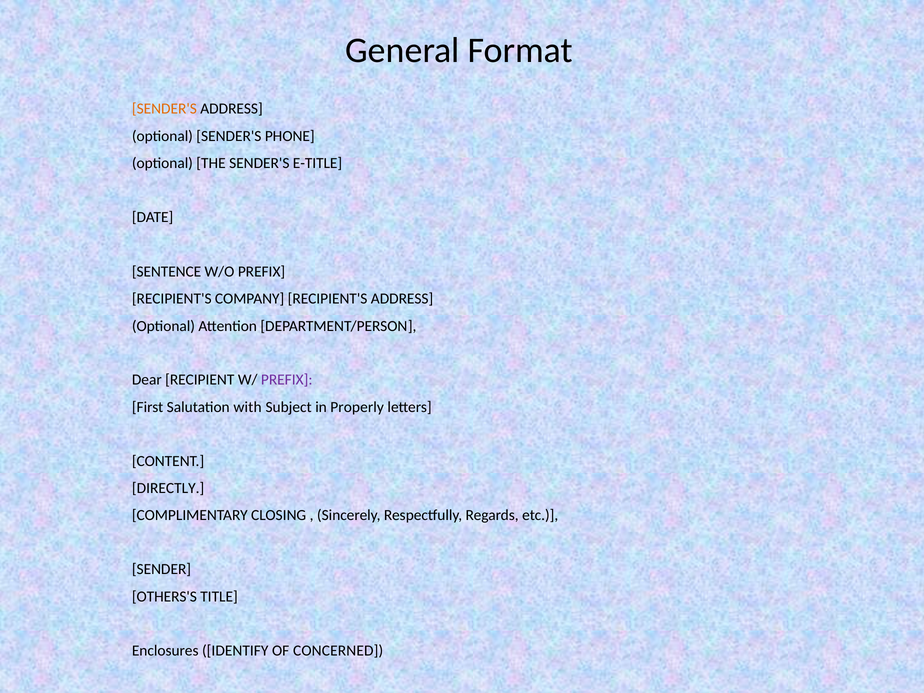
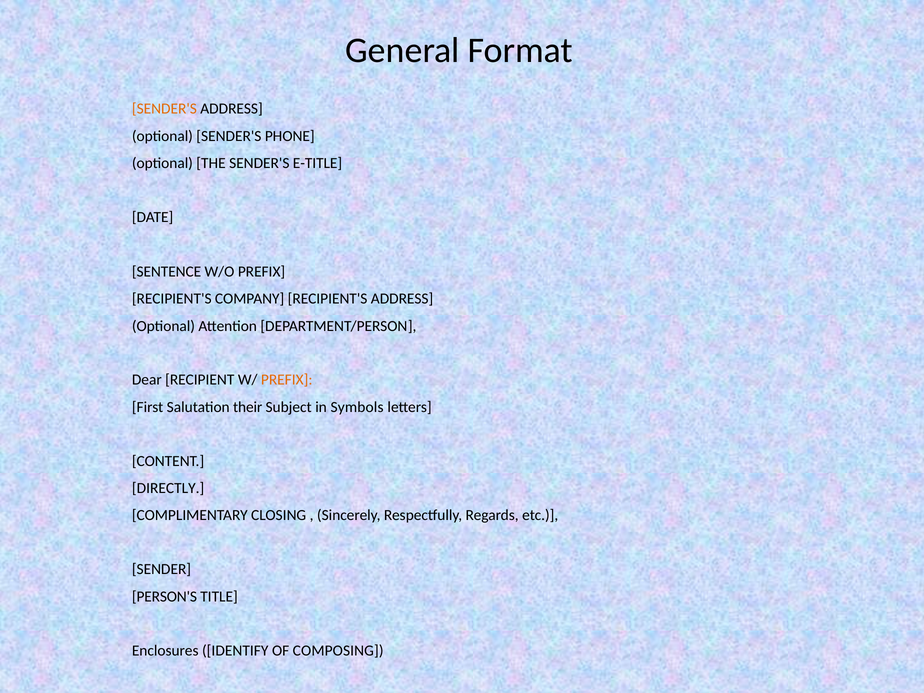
PREFIX at (287, 380) colour: purple -> orange
with: with -> their
Properly: Properly -> Symbols
OTHERS'S: OTHERS'S -> PERSON'S
CONCERNED: CONCERNED -> COMPOSING
